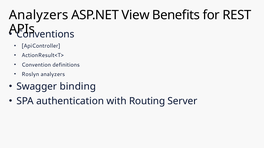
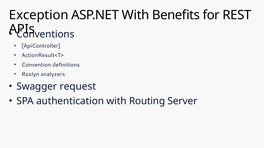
Analyzers at (39, 15): Analyzers -> Exception
ASP.NET View: View -> With
binding: binding -> request
